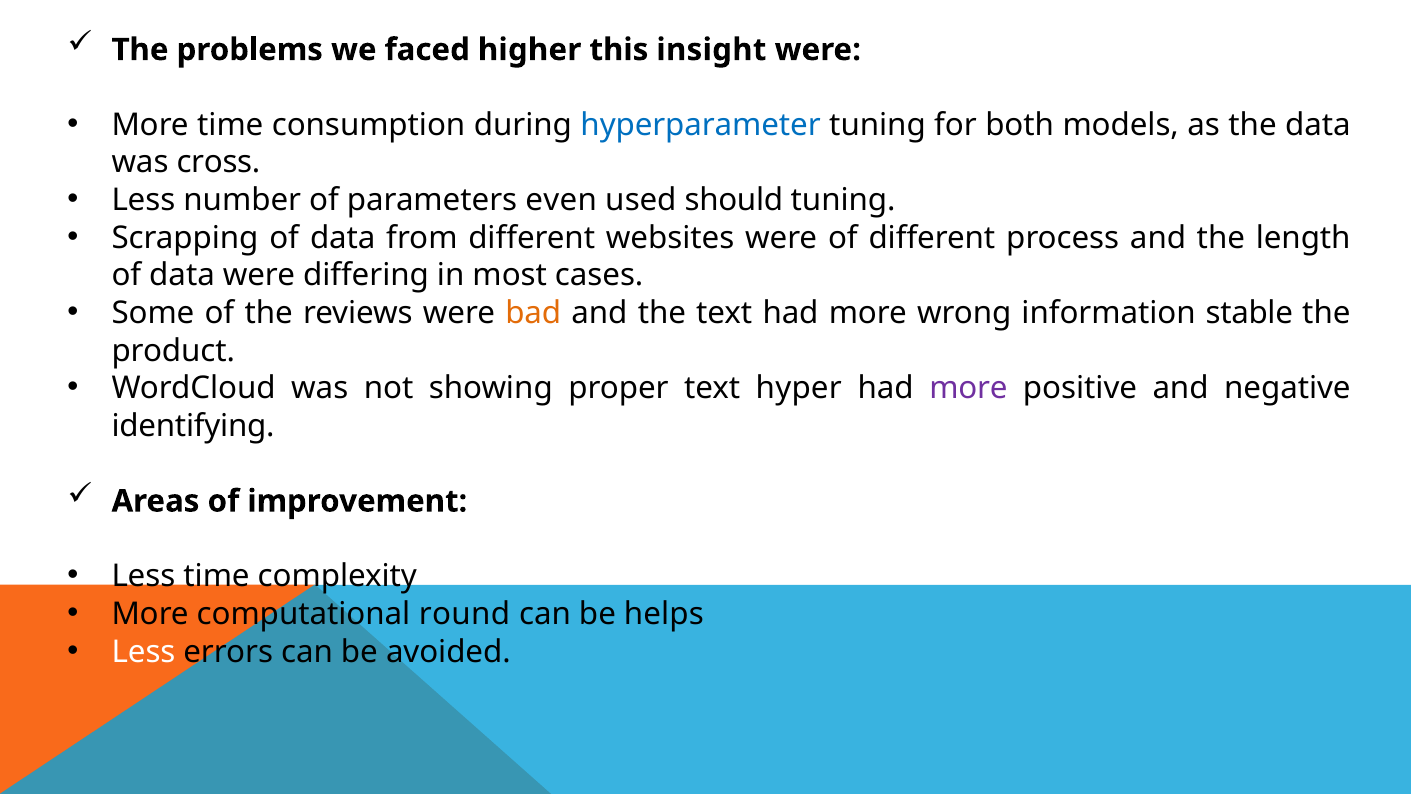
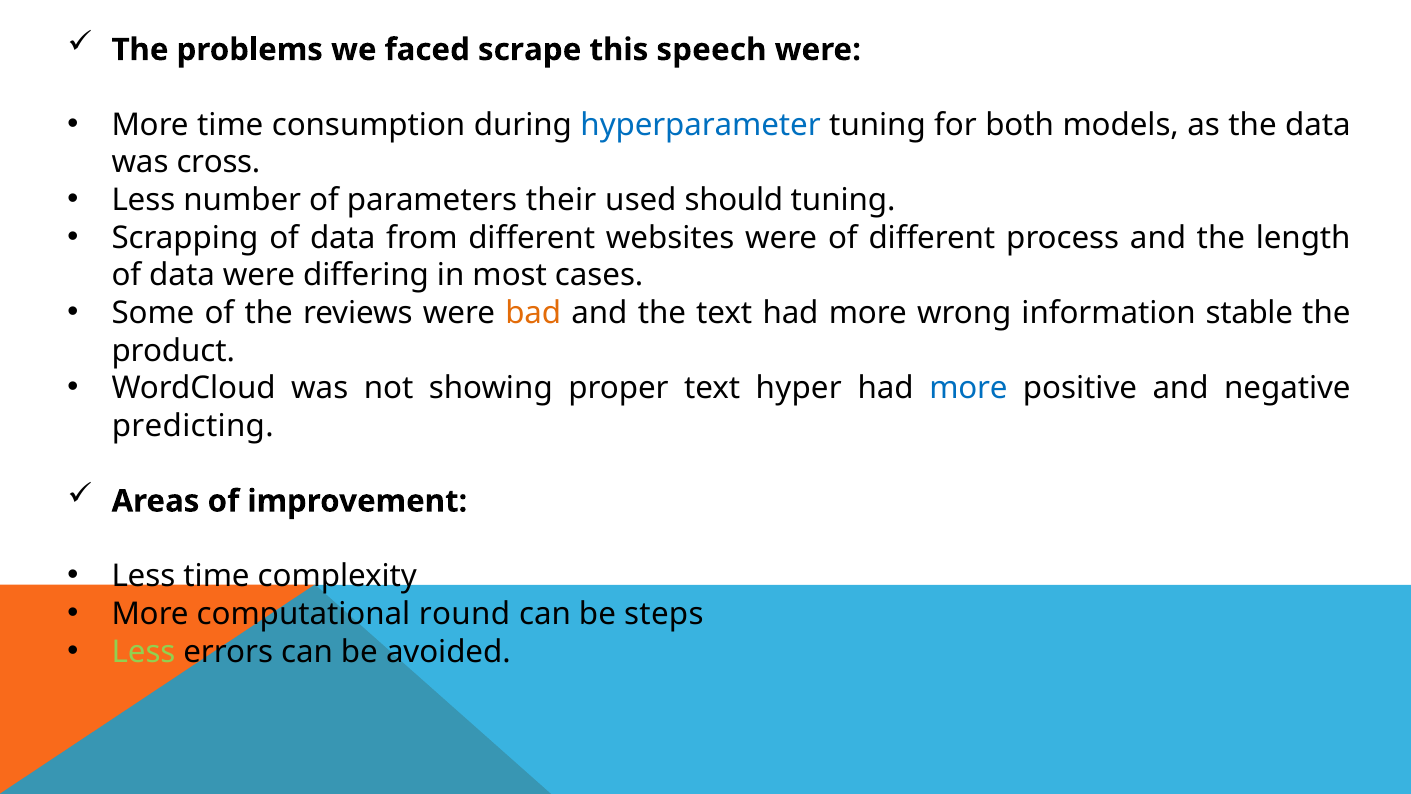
higher: higher -> scrape
insight: insight -> speech
even: even -> their
more at (968, 388) colour: purple -> blue
identifying: identifying -> predicting
helps: helps -> steps
Less at (144, 651) colour: white -> light green
